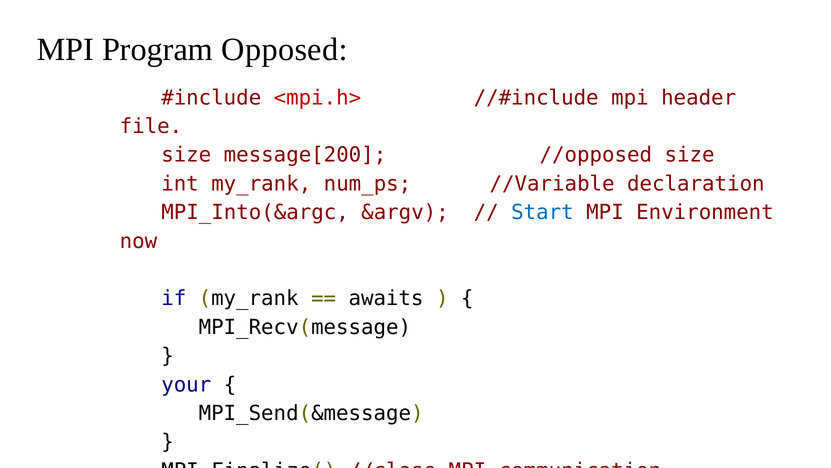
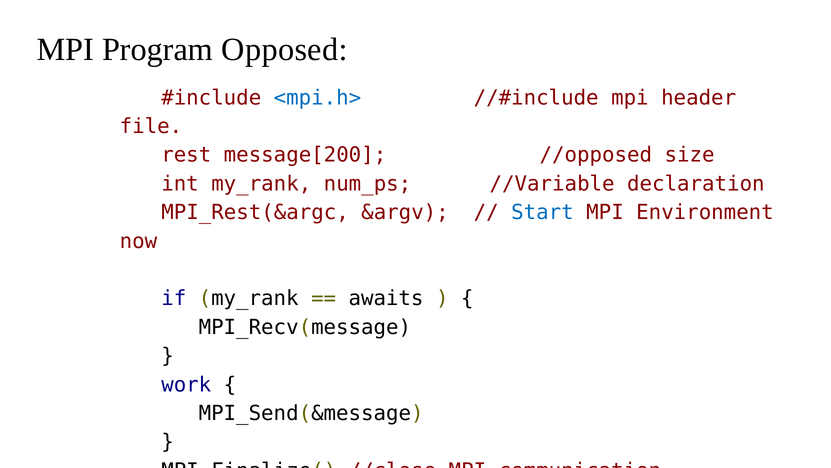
<mpi.h> colour: red -> blue
size at (186, 155): size -> rest
MPI_Into(&argc: MPI_Into(&argc -> MPI_Rest(&argc
your: your -> work
